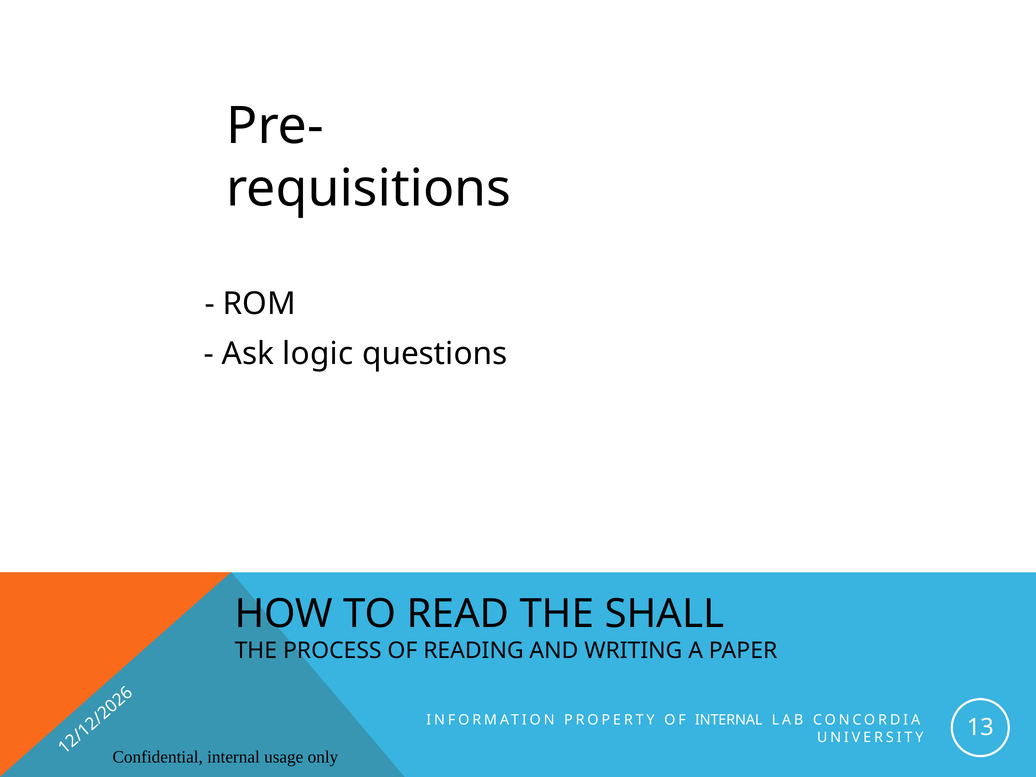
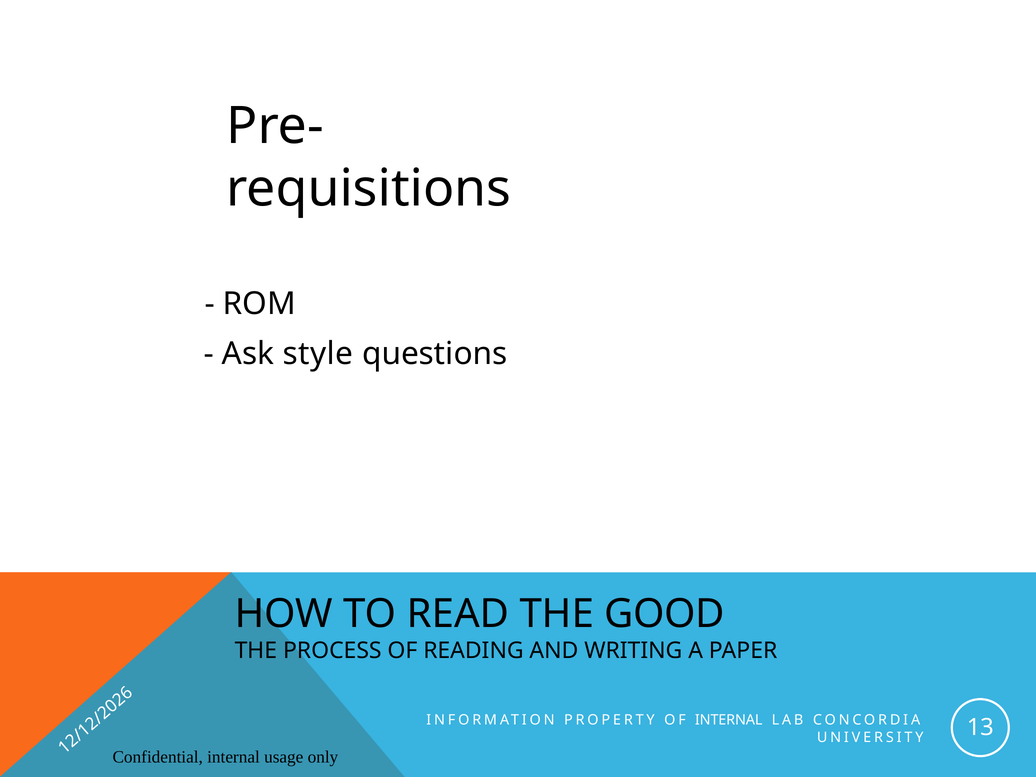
logic: logic -> style
SHALL: SHALL -> GOOD
